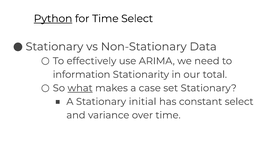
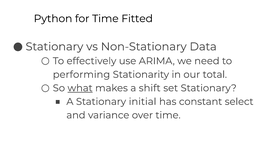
Python underline: present -> none
Time Select: Select -> Fitted
information: information -> performing
case: case -> shift
